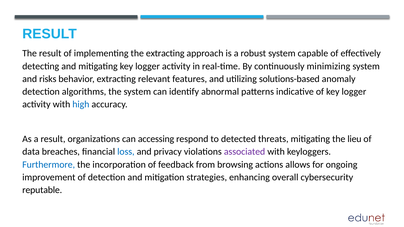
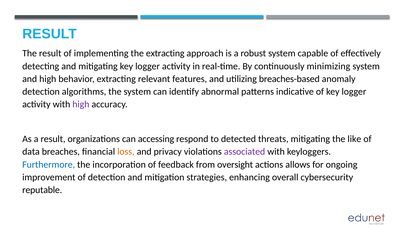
and risks: risks -> high
solutions-based: solutions-based -> breaches-based
high at (81, 105) colour: blue -> purple
lieu: lieu -> like
loss colour: blue -> orange
browsing: browsing -> oversight
